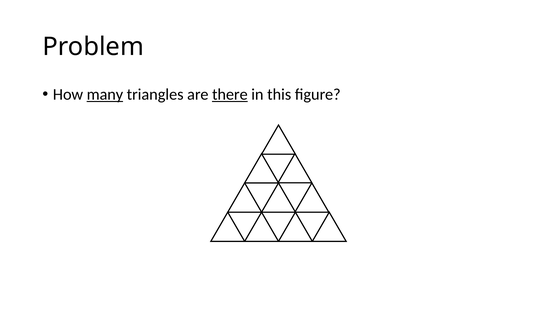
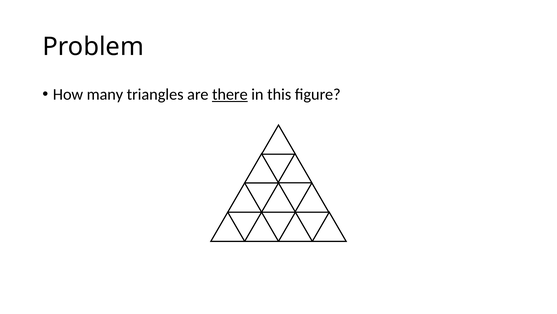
many underline: present -> none
